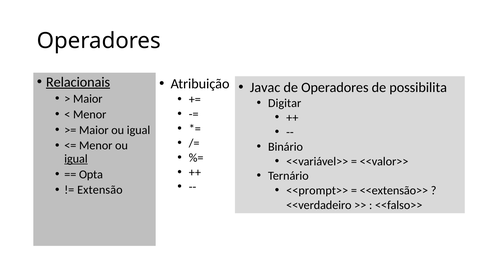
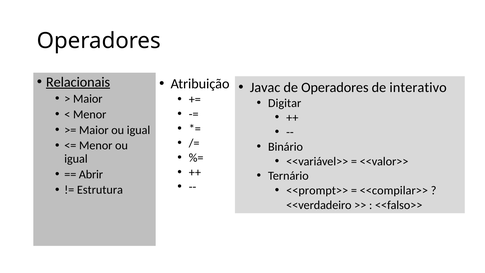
possibilita: possibilita -> interativo
igual at (76, 159) underline: present -> none
Opta: Opta -> Abrir
Extensão: Extensão -> Estrutura
<<extensão>>: <<extensão>> -> <<compilar>>
